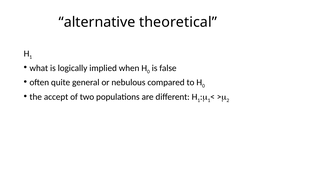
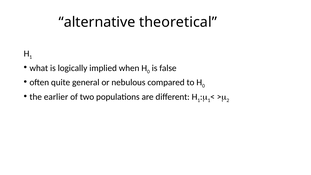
accept: accept -> earlier
